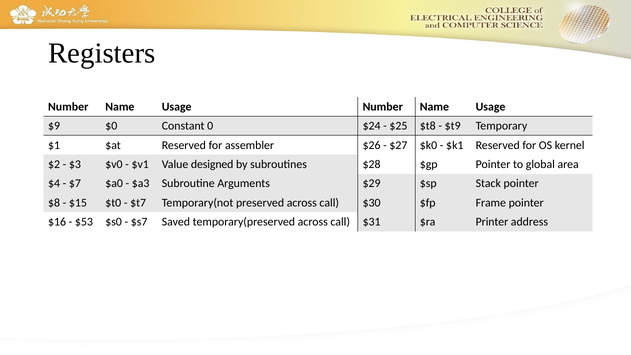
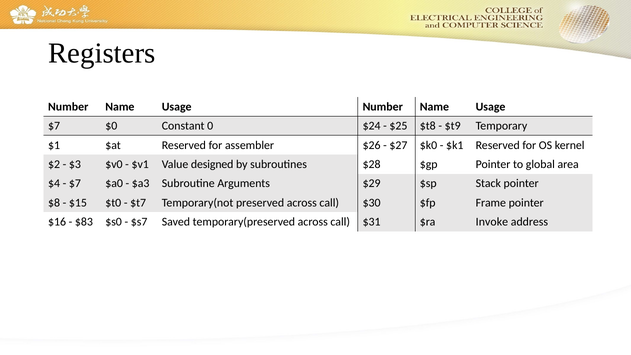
$9 at (54, 126): $9 -> $7
$53: $53 -> $83
Printer: Printer -> Invoke
